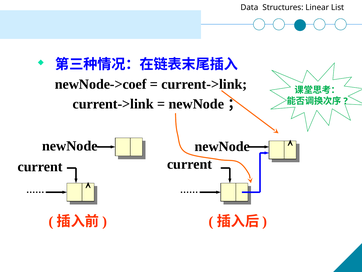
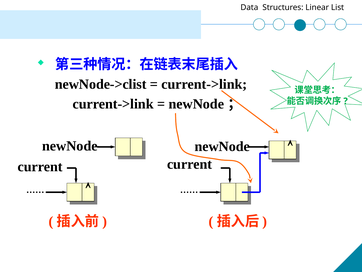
newNode->coef: newNode->coef -> newNode->clist
